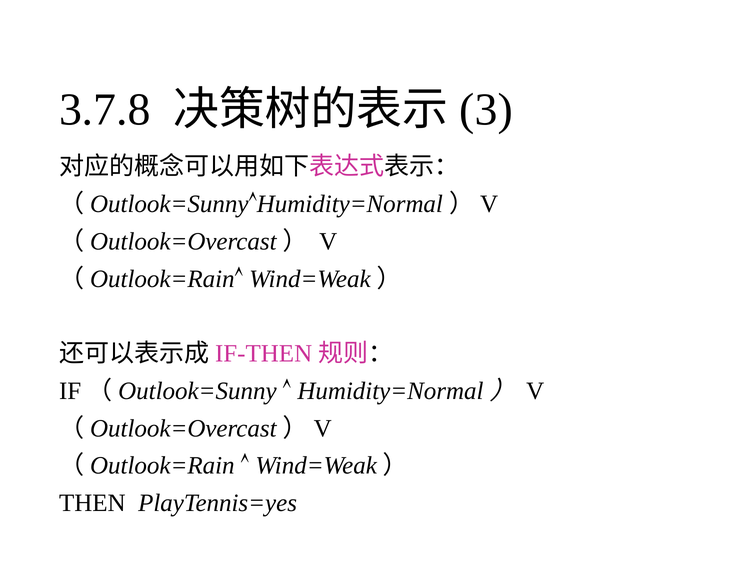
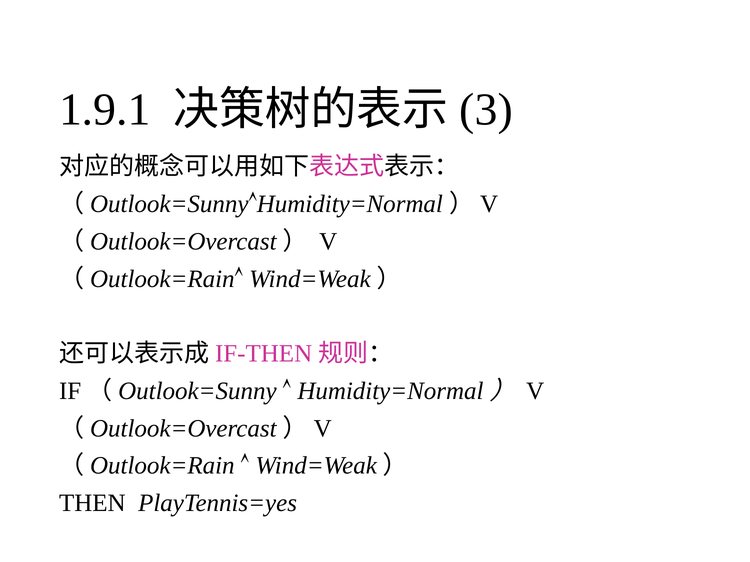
3.7.8: 3.7.8 -> 1.9.1
